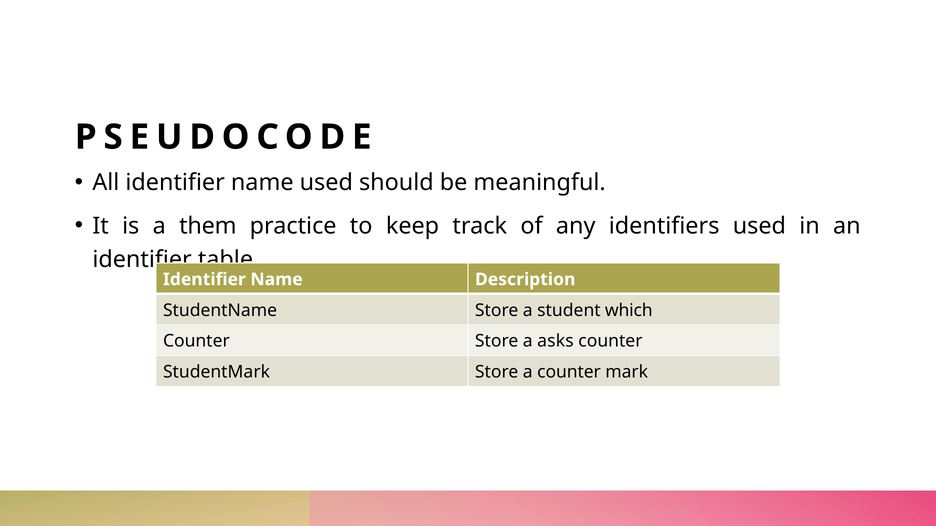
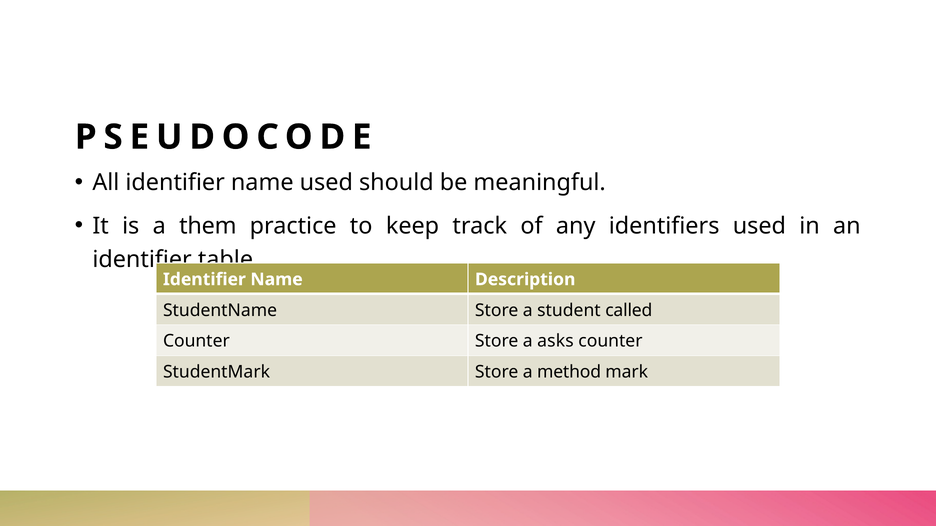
which: which -> called
a counter: counter -> method
